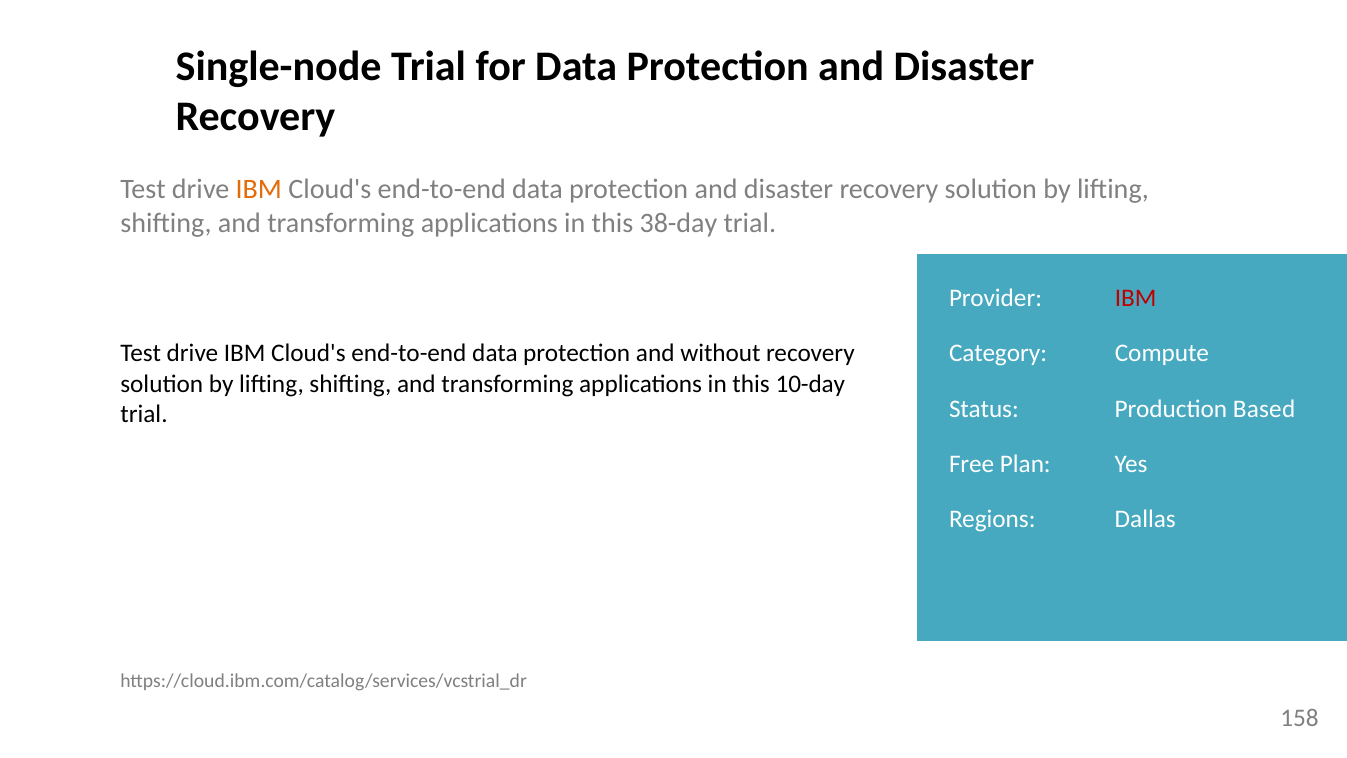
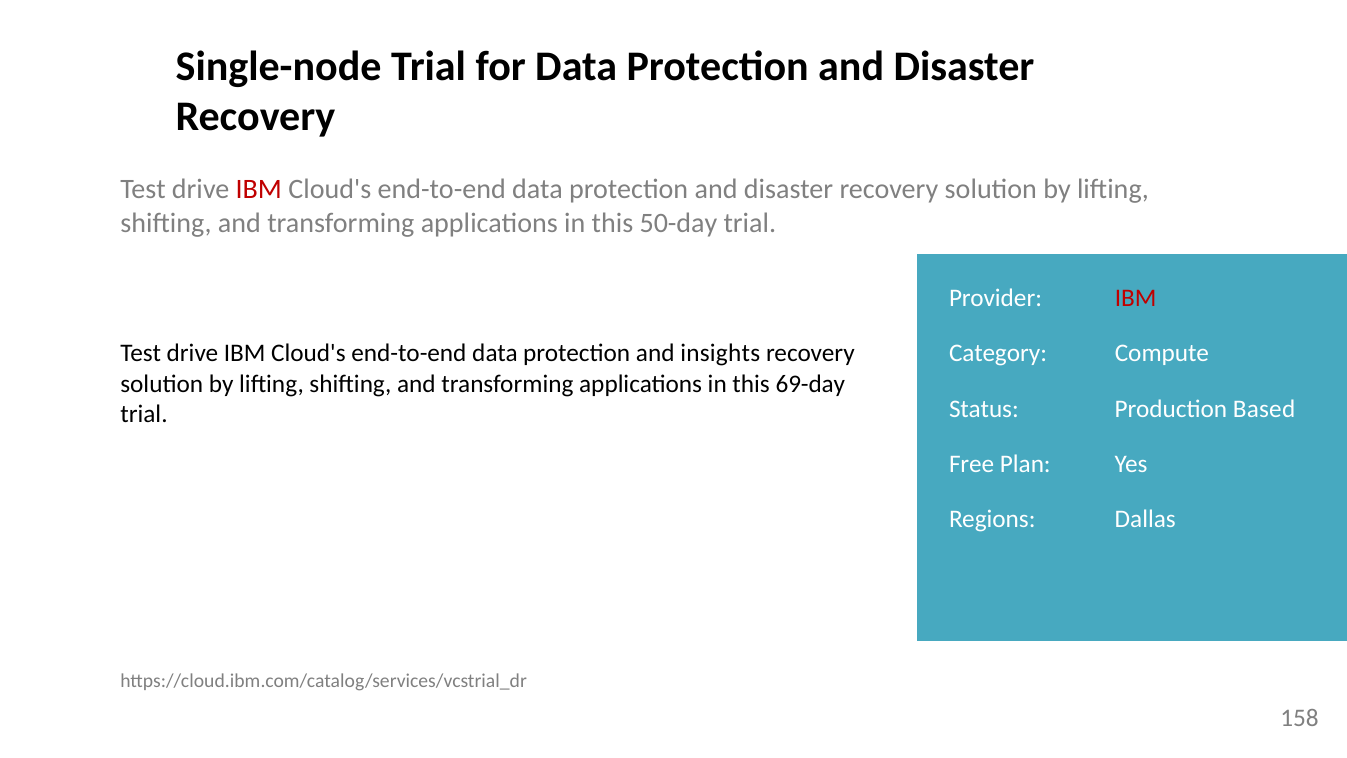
IBM at (259, 189) colour: orange -> red
38-day: 38-day -> 50-day
without: without -> insights
10-day: 10-day -> 69-day
